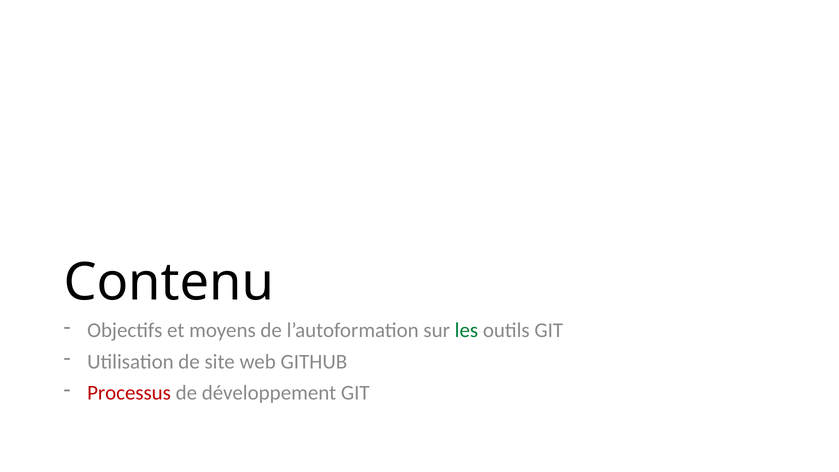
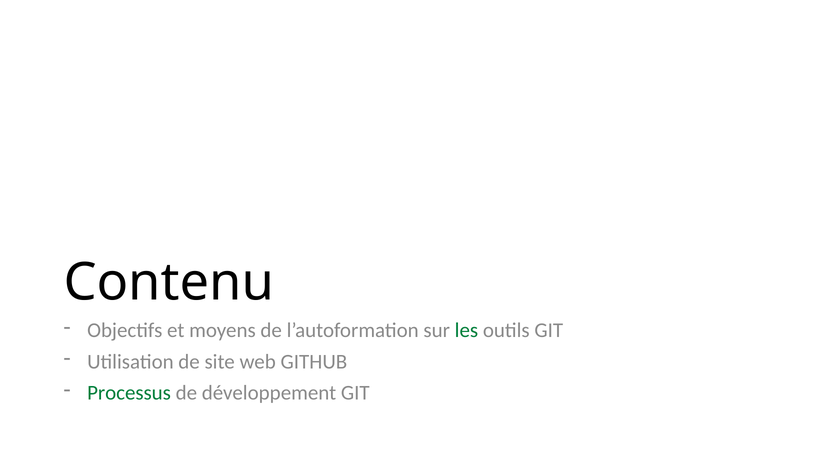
Processus colour: red -> green
